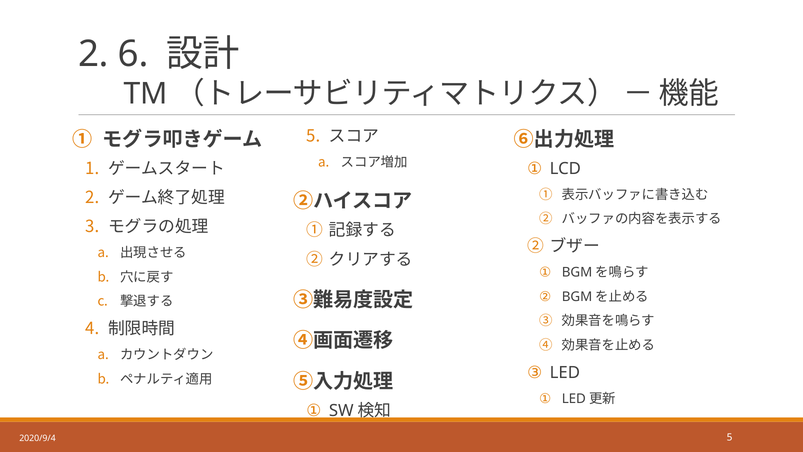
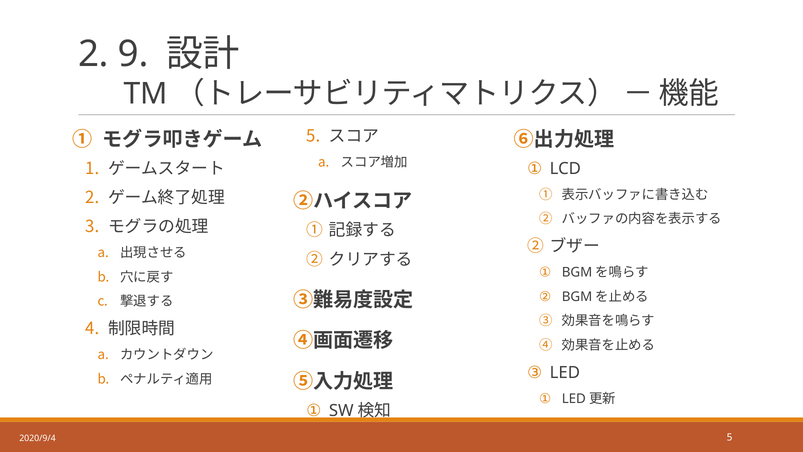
6: 6 -> 9
